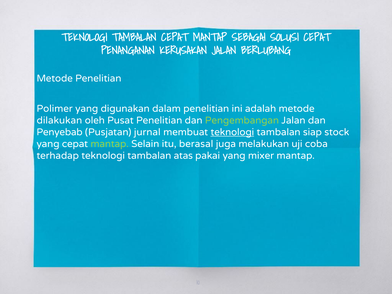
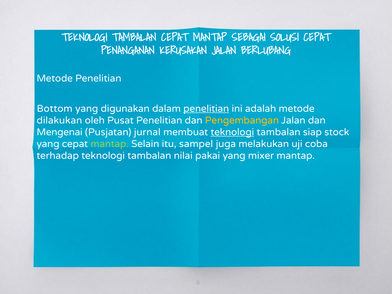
Polimer: Polimer -> Bottom
penelitian at (206, 109) underline: none -> present
Pengembangan colour: light green -> yellow
Penyebab: Penyebab -> Mengenai
berasal: berasal -> sampel
atas: atas -> nilai
